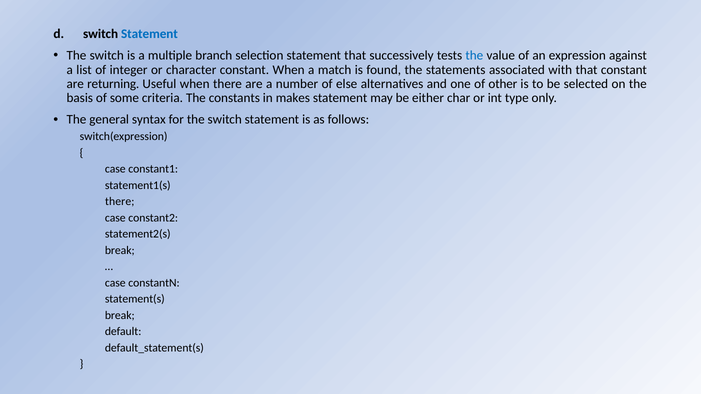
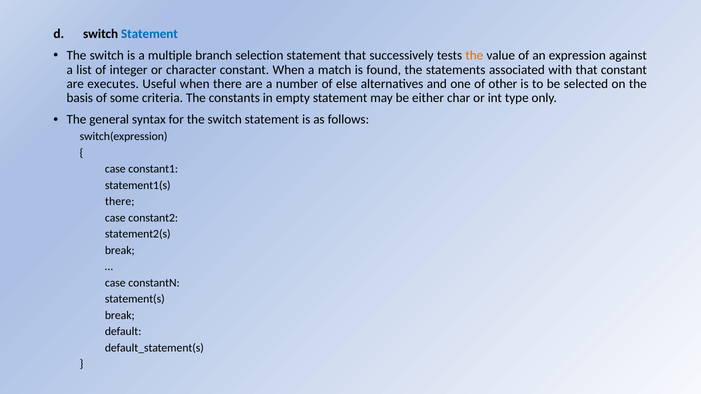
the at (474, 56) colour: blue -> orange
returning: returning -> executes
makes: makes -> empty
